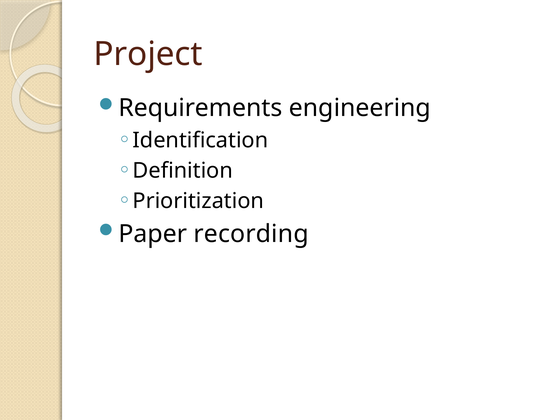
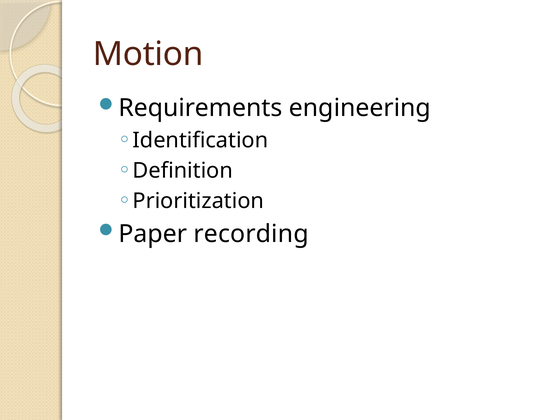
Project: Project -> Motion
